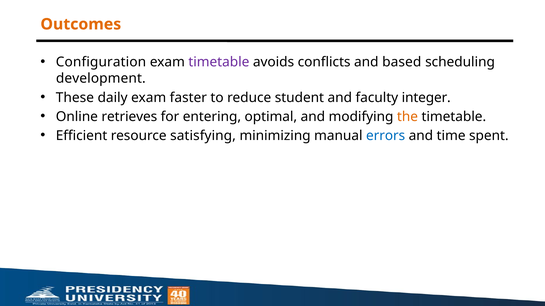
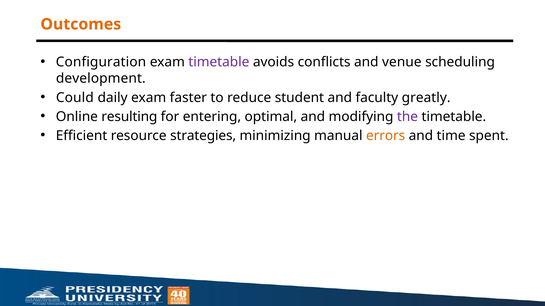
based: based -> venue
These: These -> Could
integer: integer -> greatly
retrieves: retrieves -> resulting
the colour: orange -> purple
satisfying: satisfying -> strategies
errors colour: blue -> orange
